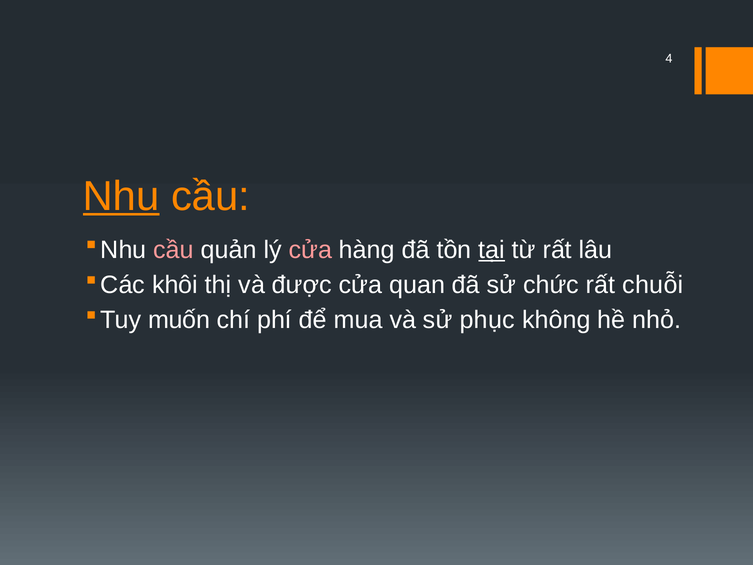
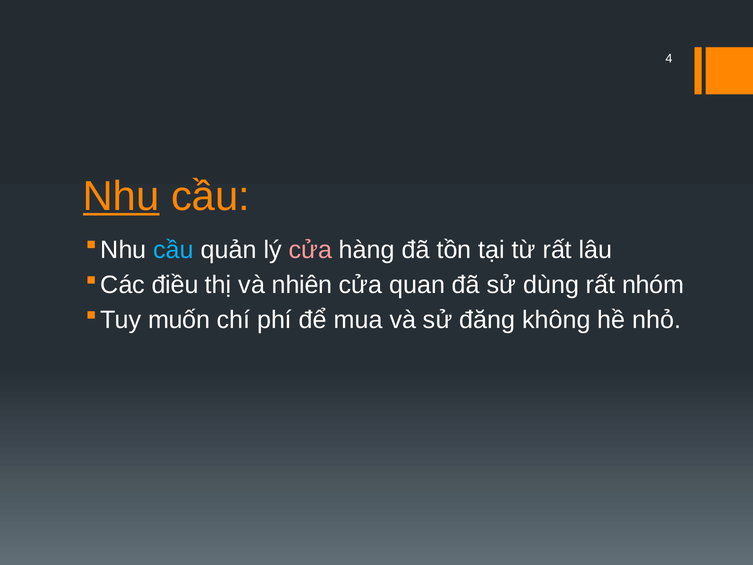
cầu at (174, 250) colour: pink -> light blue
tại underline: present -> none
khôi: khôi -> điều
được: được -> nhiên
chức: chức -> dùng
chuỗi: chuỗi -> nhóm
phục: phục -> đăng
